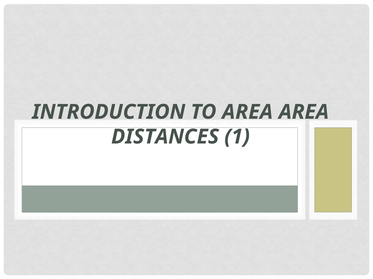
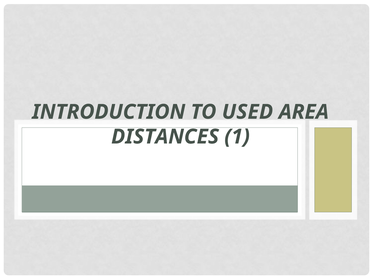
TO AREA: AREA -> USED
